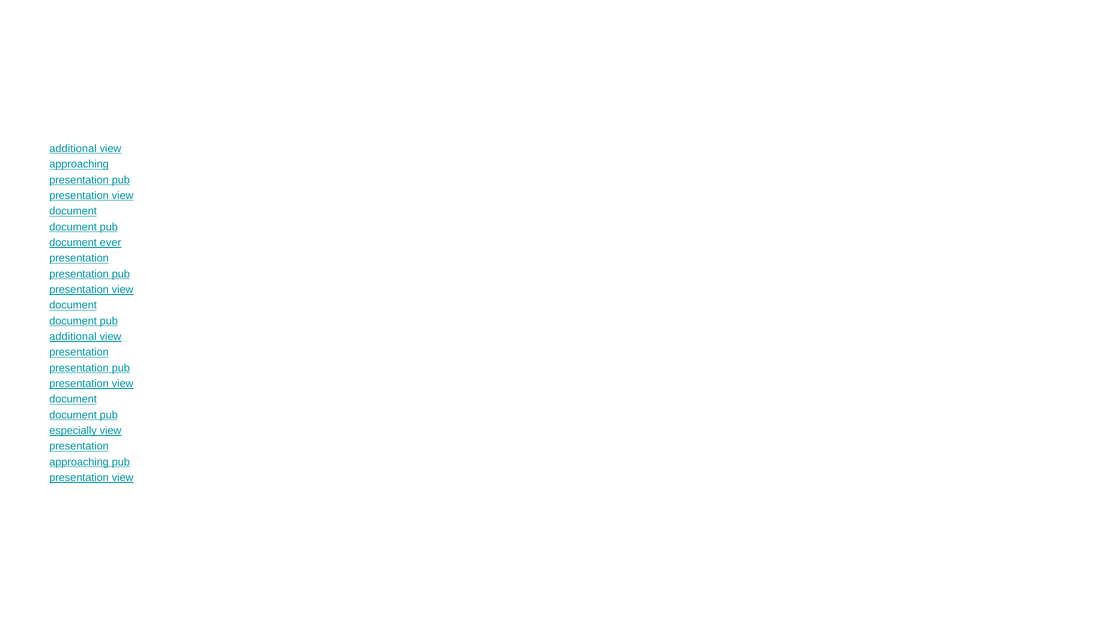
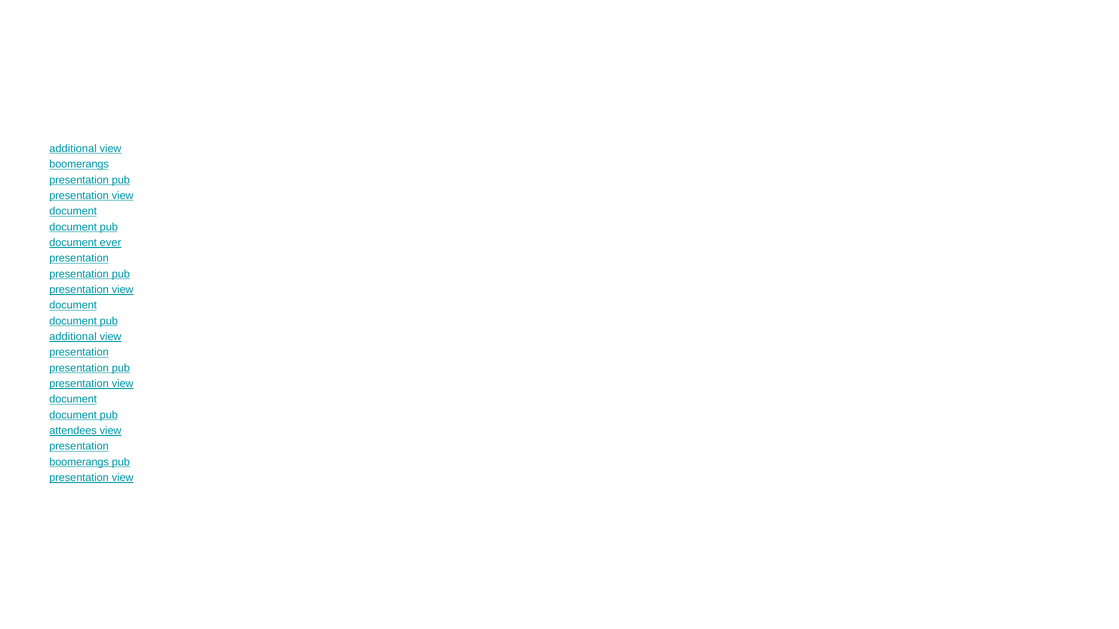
approaching at (79, 164): approaching -> boomerangs
especially: especially -> attendees
approaching at (79, 462): approaching -> boomerangs
